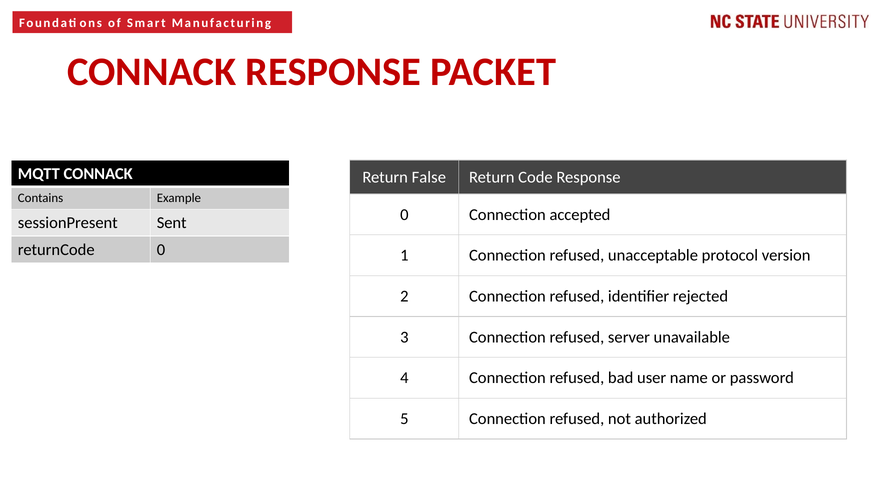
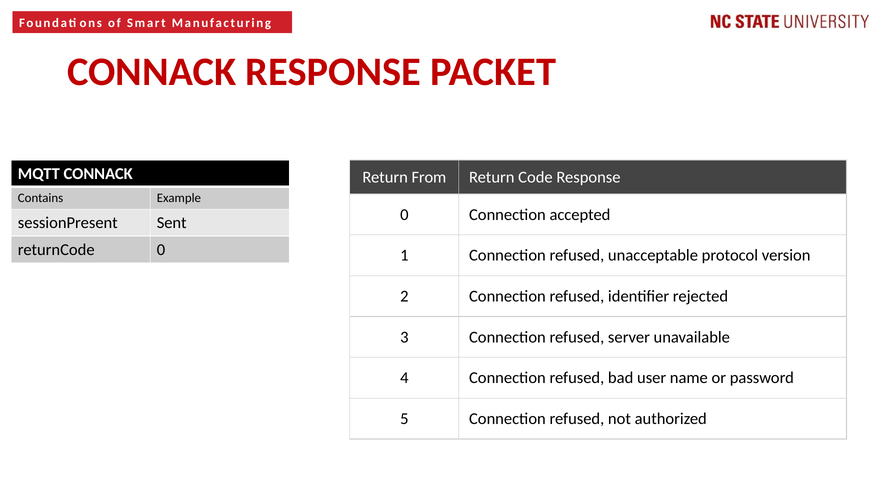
False: False -> From
